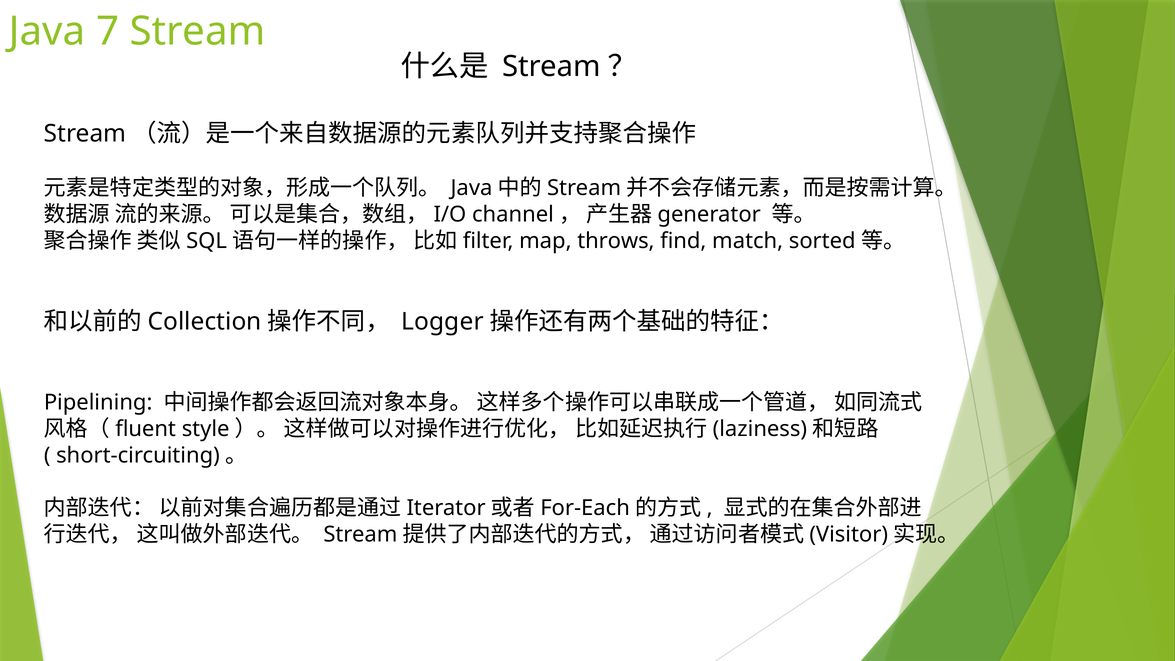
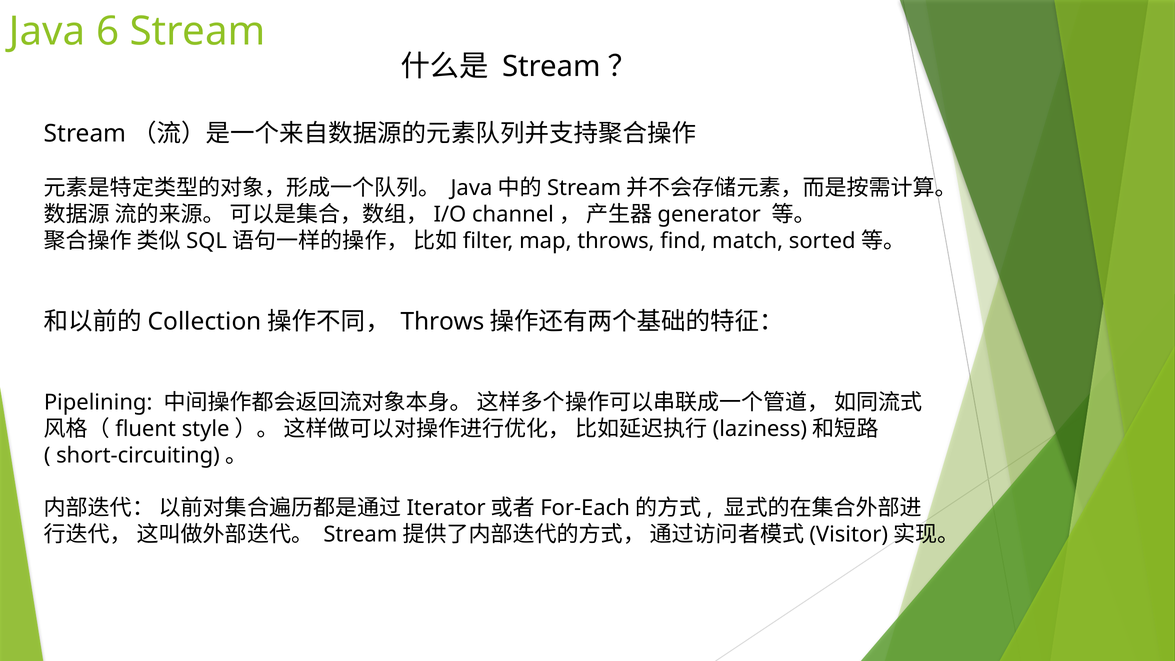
7: 7 -> 6
Logger at (443, 322): Logger -> Throws
